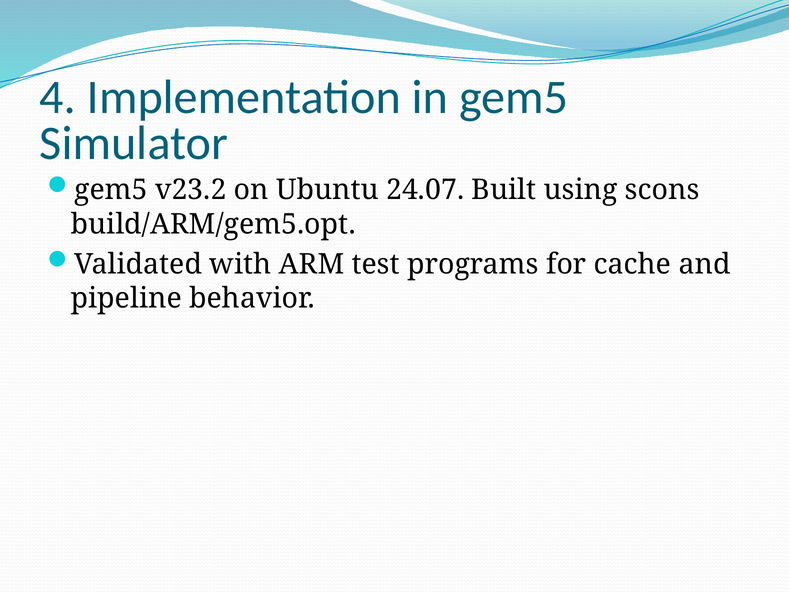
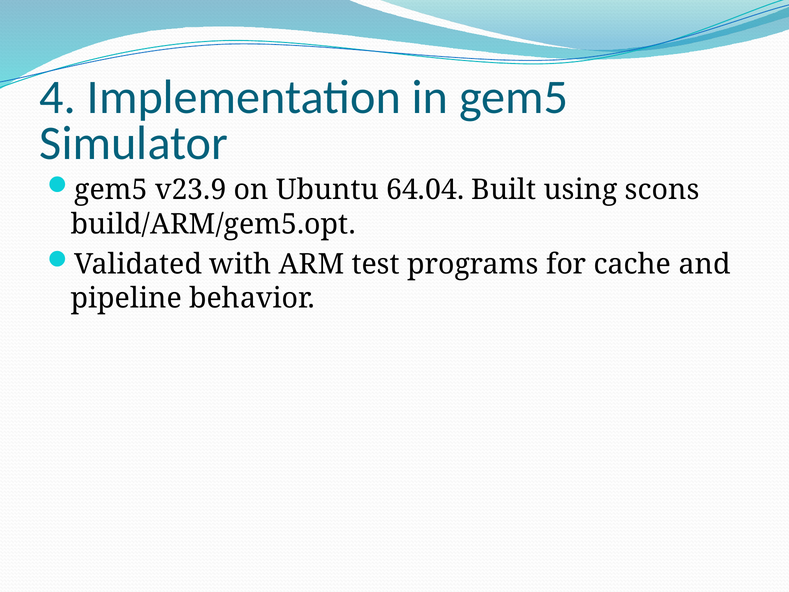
v23.2: v23.2 -> v23.9
24.07: 24.07 -> 64.04
